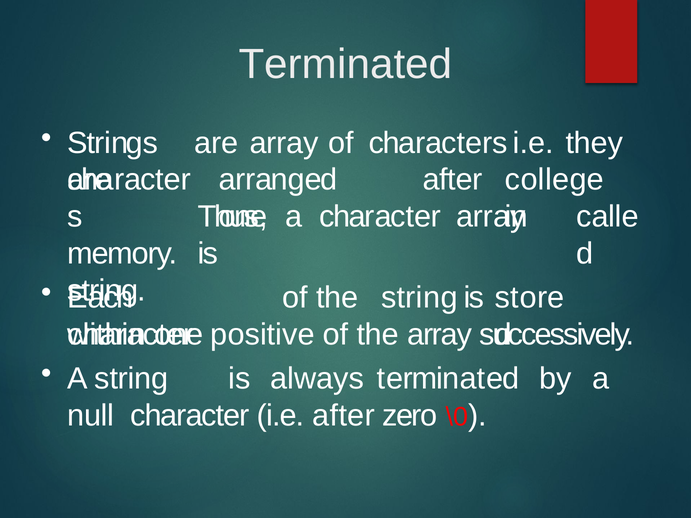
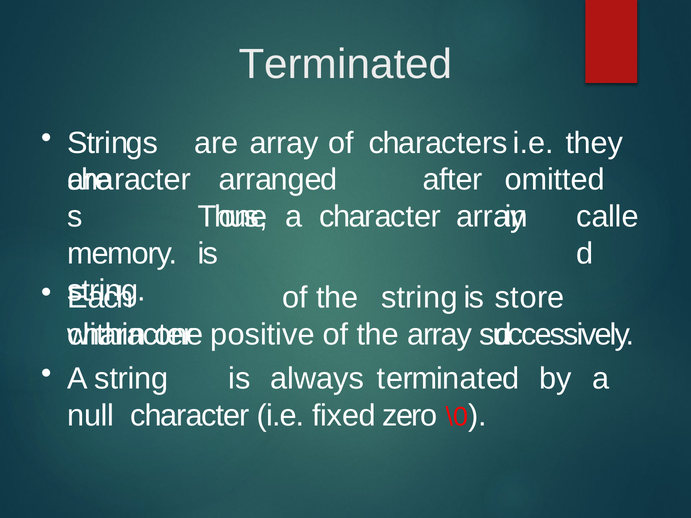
college: college -> omitted
i.e after: after -> fixed
